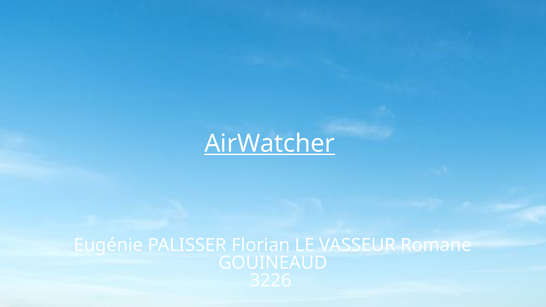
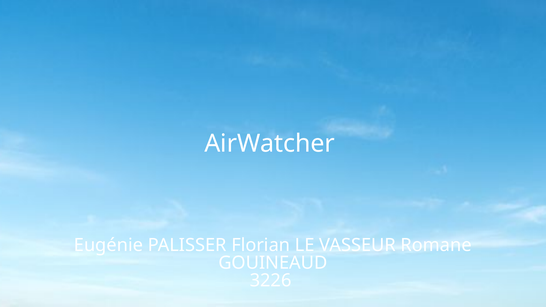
AirWatcher underline: present -> none
